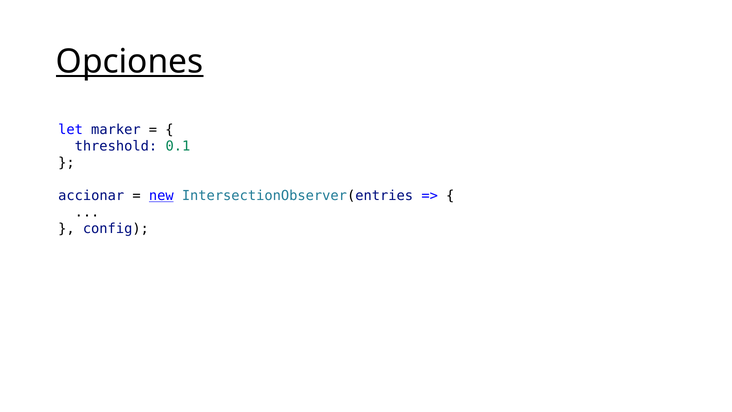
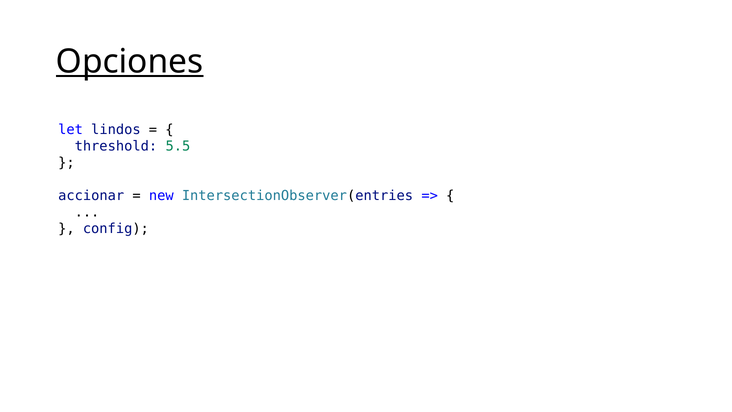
marker: marker -> lindos
0.1: 0.1 -> 5.5
new underline: present -> none
